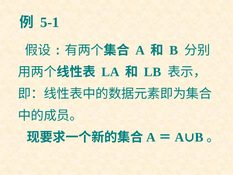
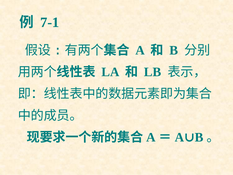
5-1: 5-1 -> 7-1
